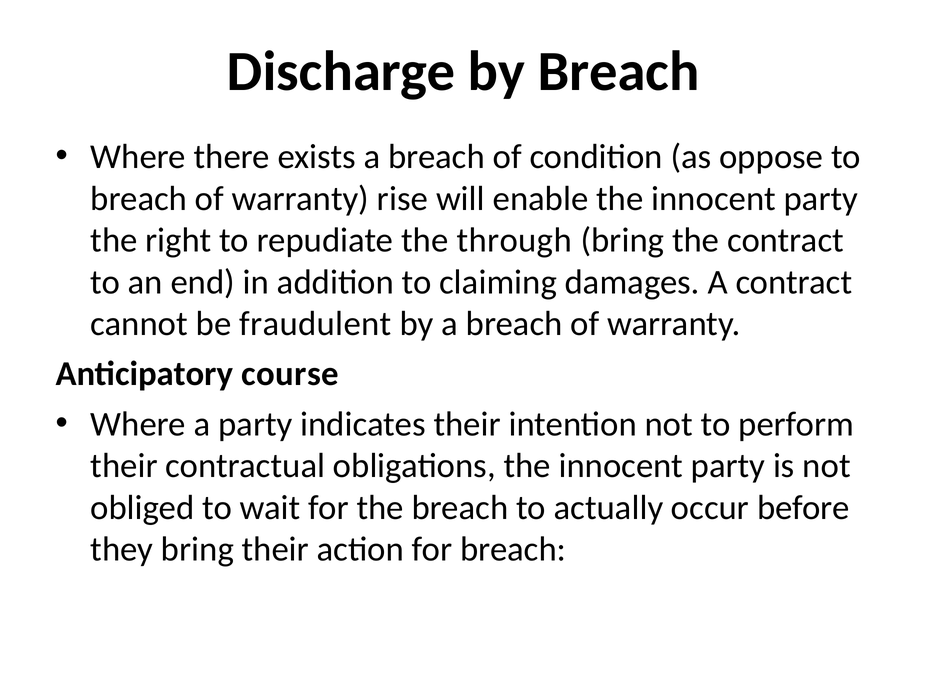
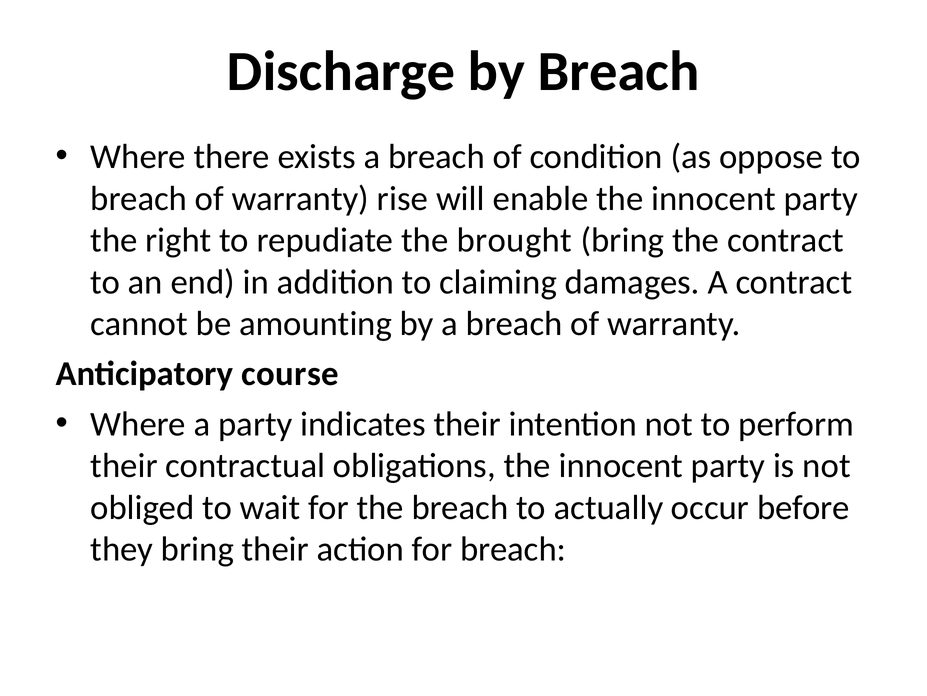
through: through -> brought
fraudulent: fraudulent -> amounting
